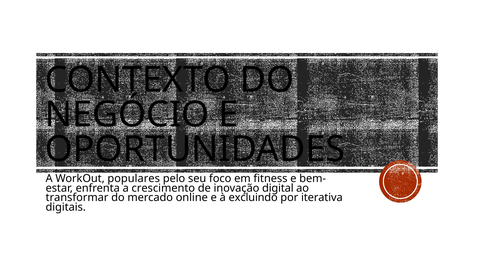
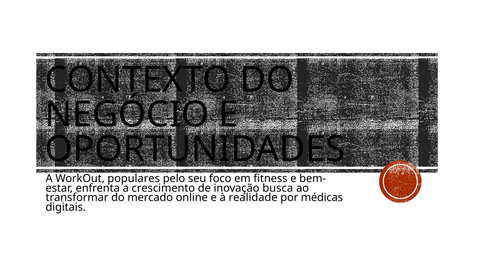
digital: digital -> busca
excluindo: excluindo -> realidade
iterativa: iterativa -> médicas
